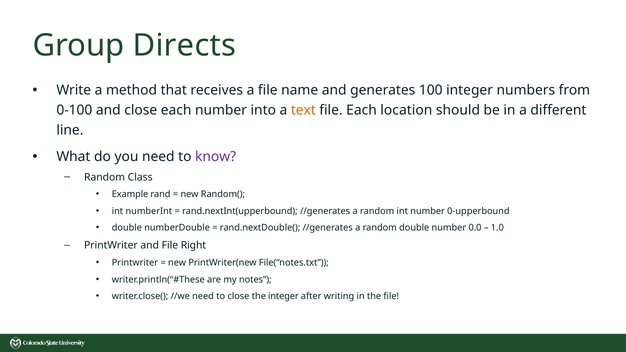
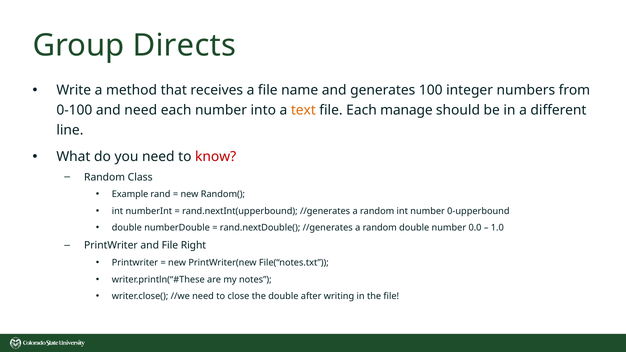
and close: close -> need
location: location -> manage
know colour: purple -> red
the integer: integer -> double
